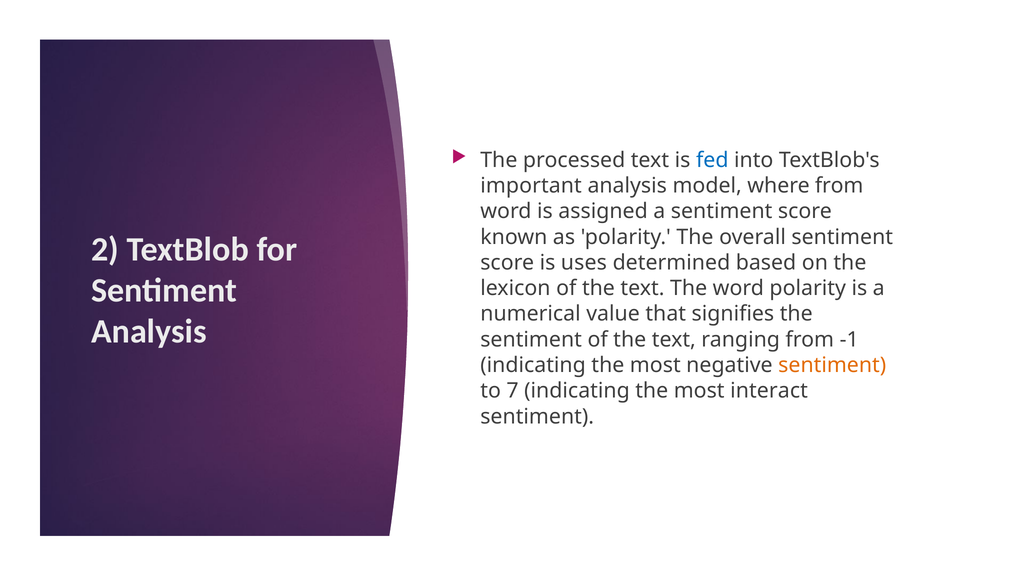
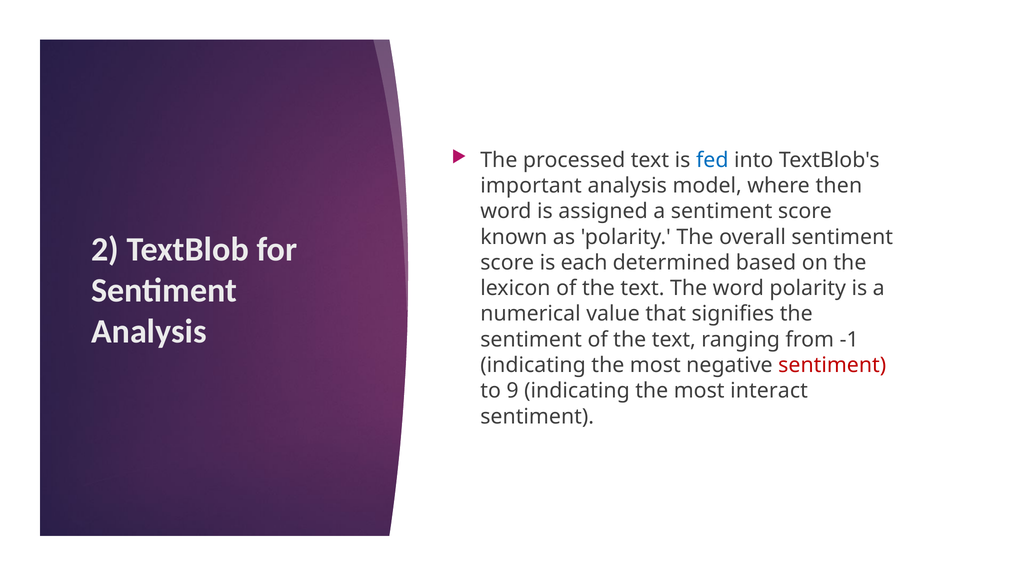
where from: from -> then
uses: uses -> each
sentiment at (832, 365) colour: orange -> red
7: 7 -> 9
